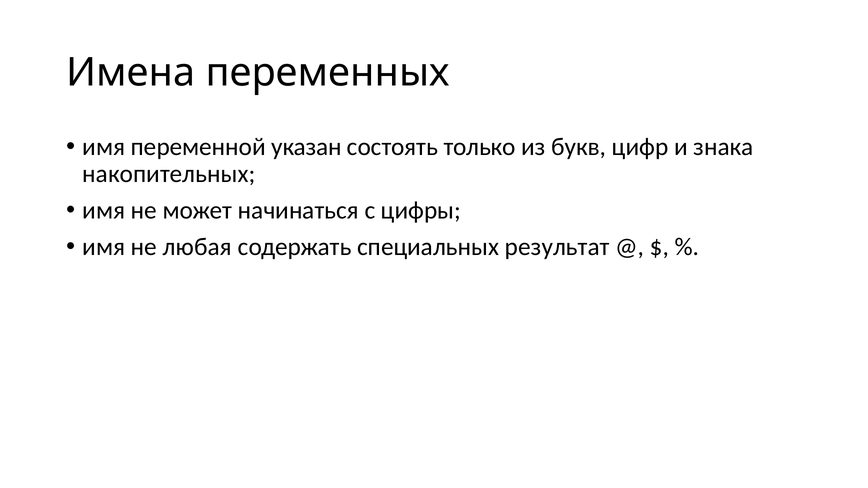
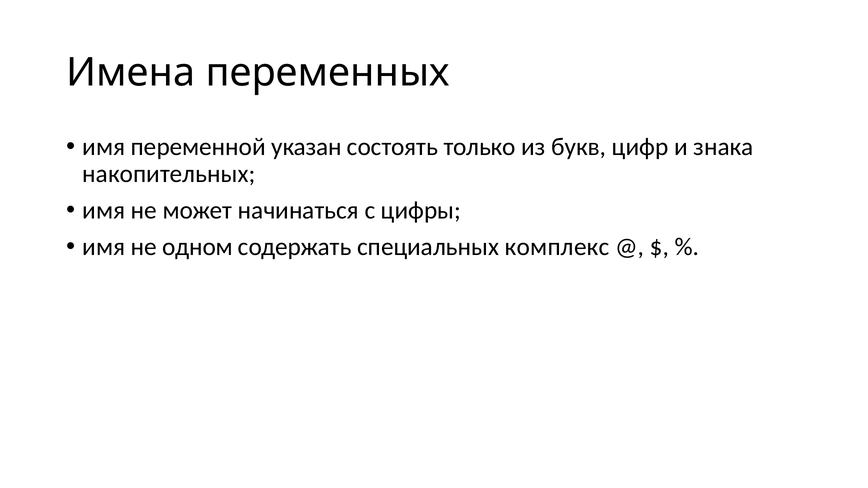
любая: любая -> одном
результат: результат -> комплекс
